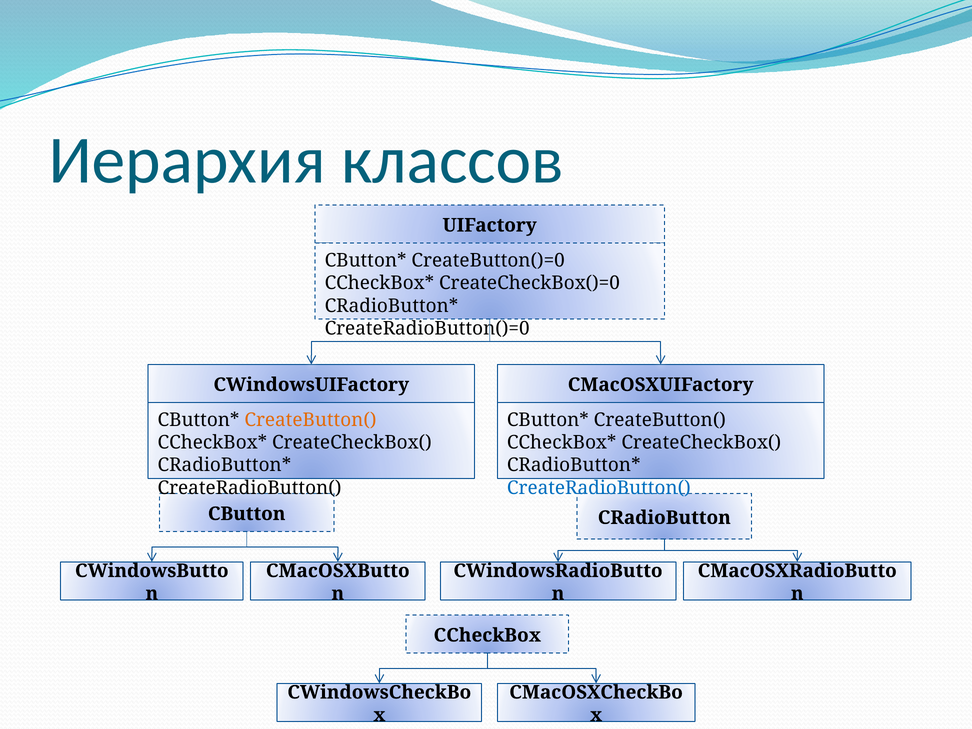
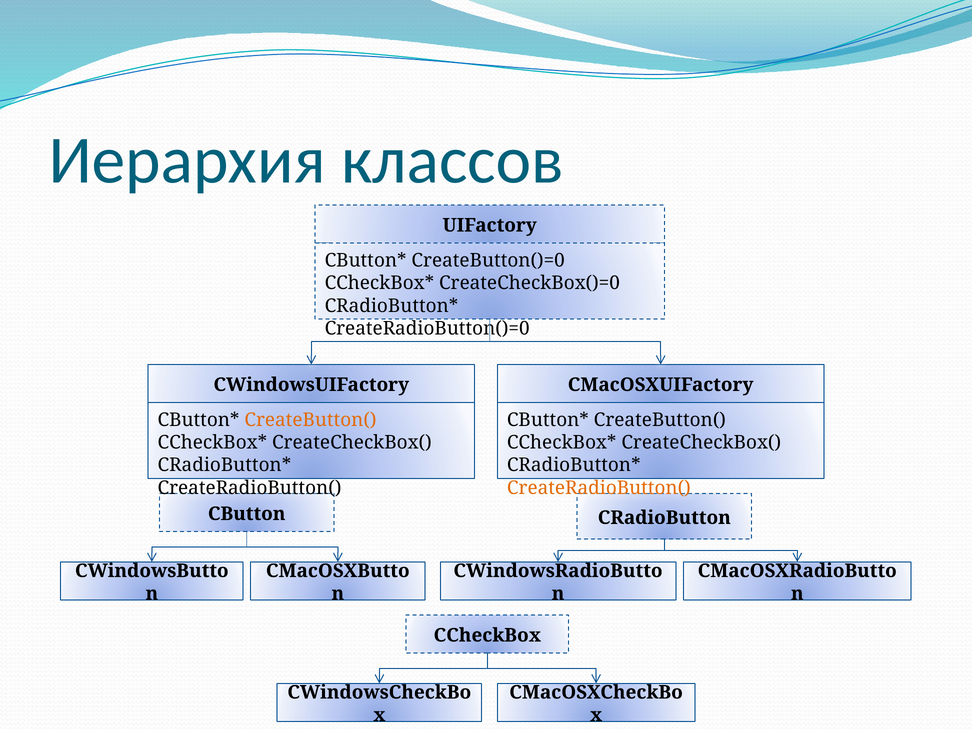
CreateRadioButton( at (599, 488) colour: blue -> orange
